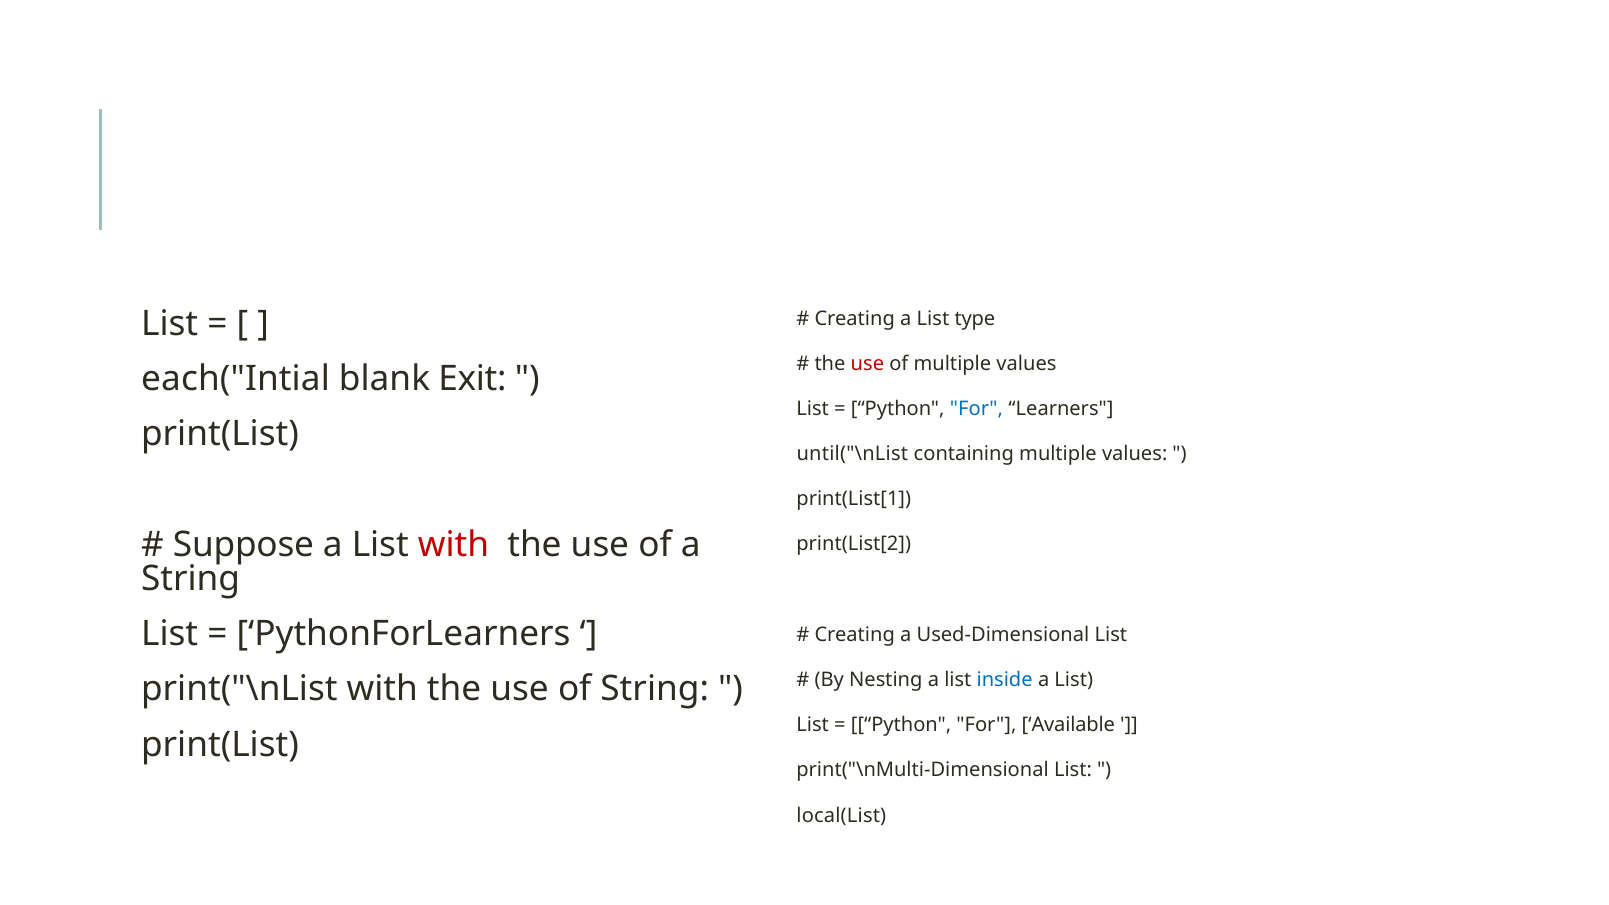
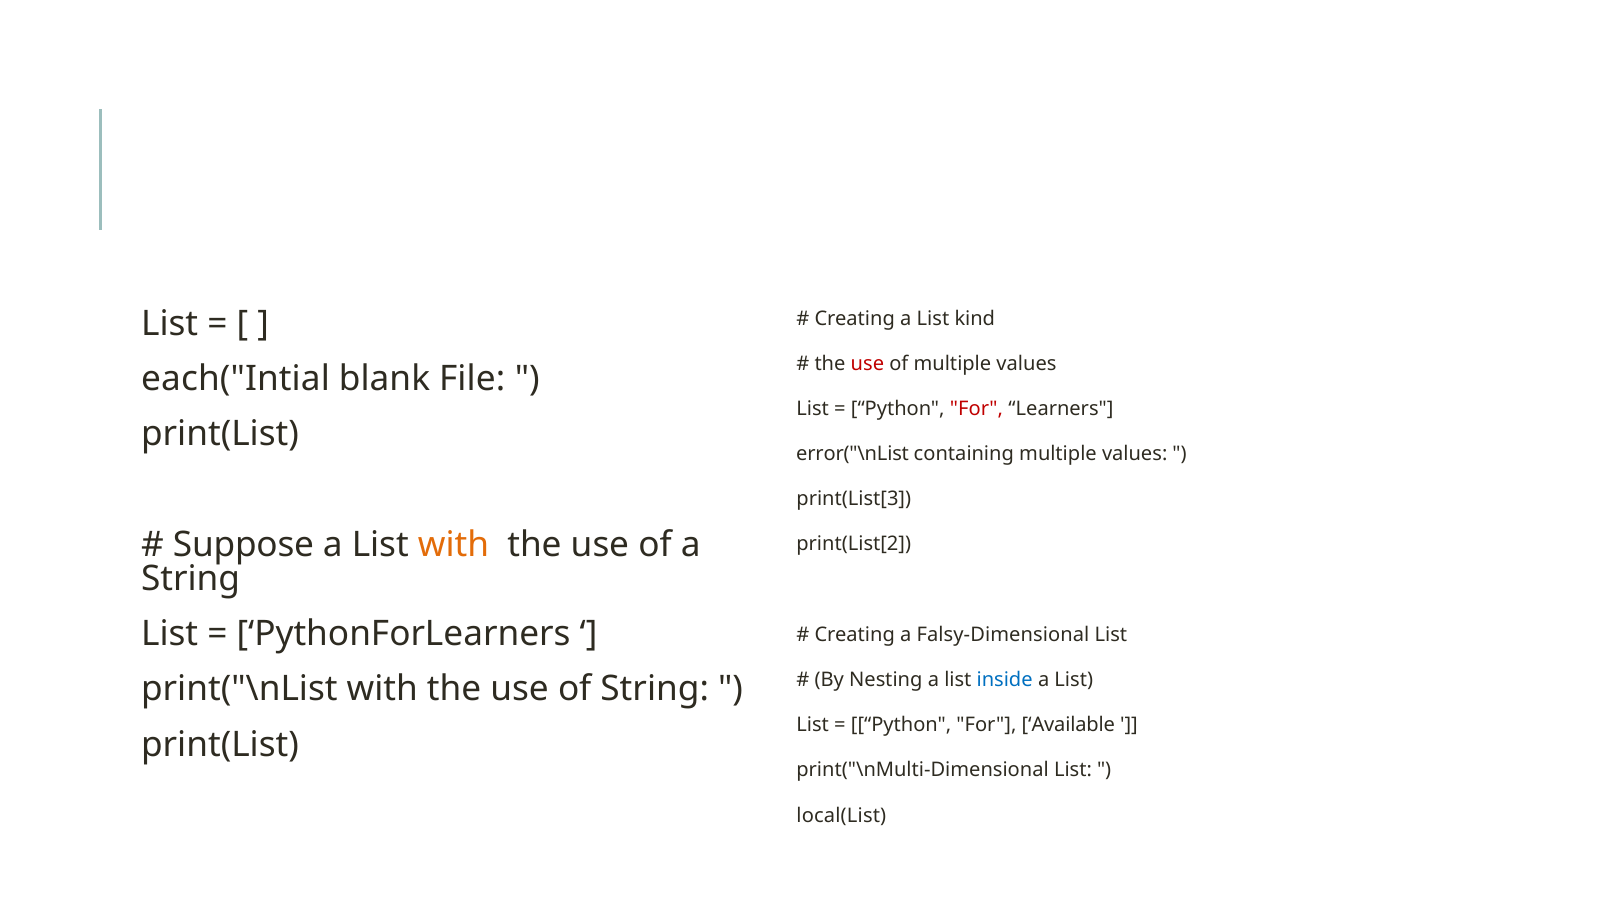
type: type -> kind
Exit: Exit -> File
For at (976, 409) colour: blue -> red
until("\nList: until("\nList -> error("\nList
print(List[1: print(List[1 -> print(List[3
with at (454, 544) colour: red -> orange
Used-Dimensional: Used-Dimensional -> Falsy-Dimensional
